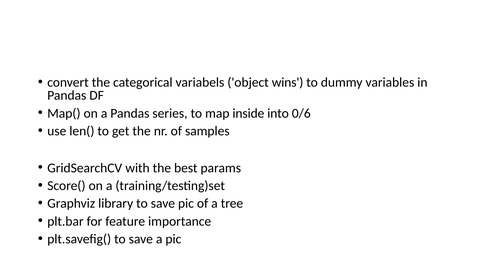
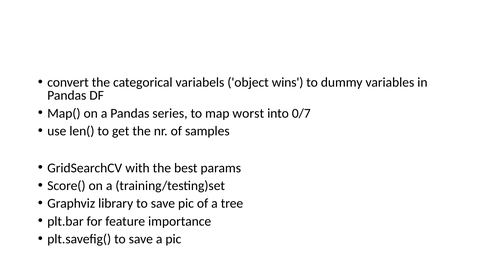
inside: inside -> worst
0/6: 0/6 -> 0/7
